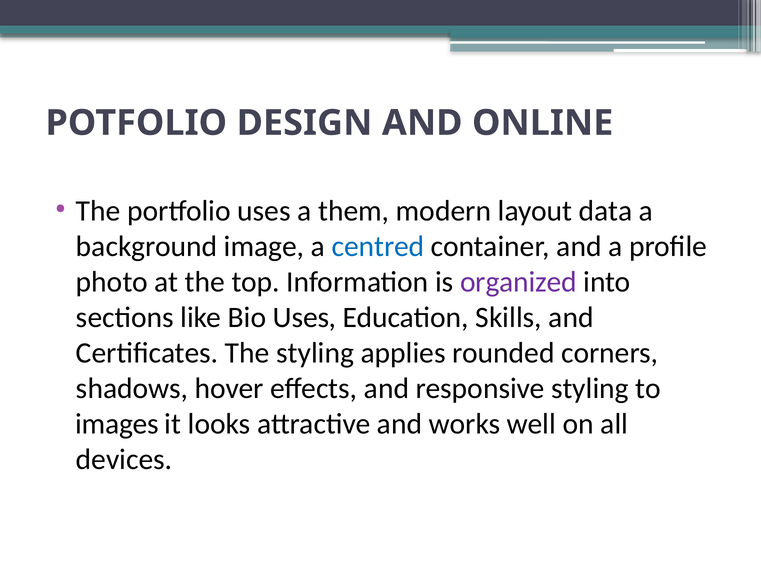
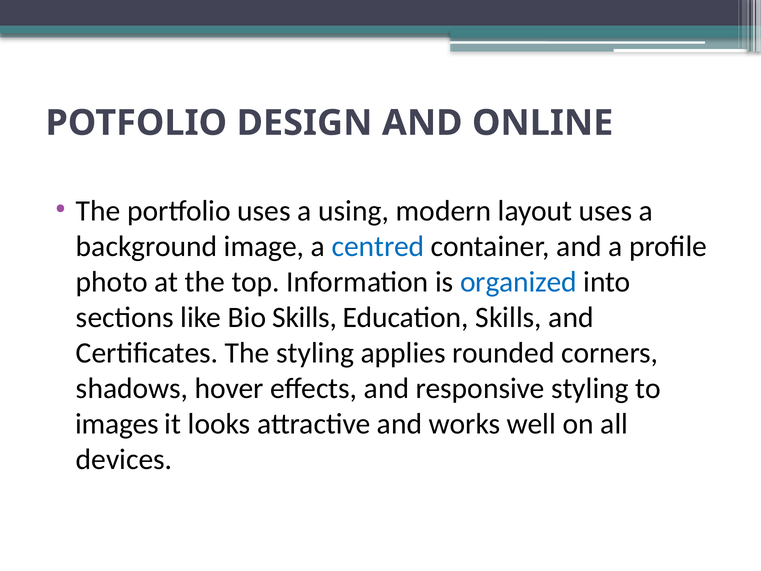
them: them -> using
layout data: data -> uses
organized colour: purple -> blue
Bio Uses: Uses -> Skills
